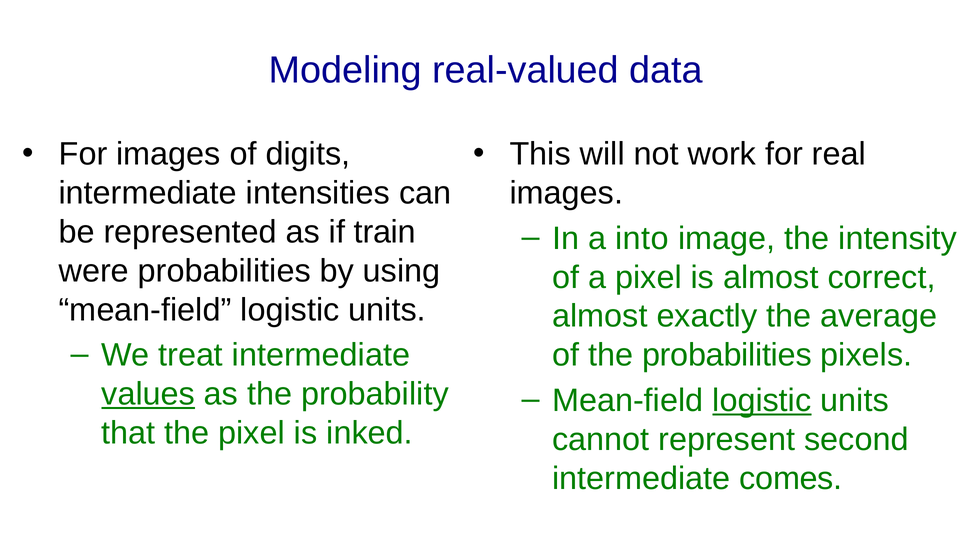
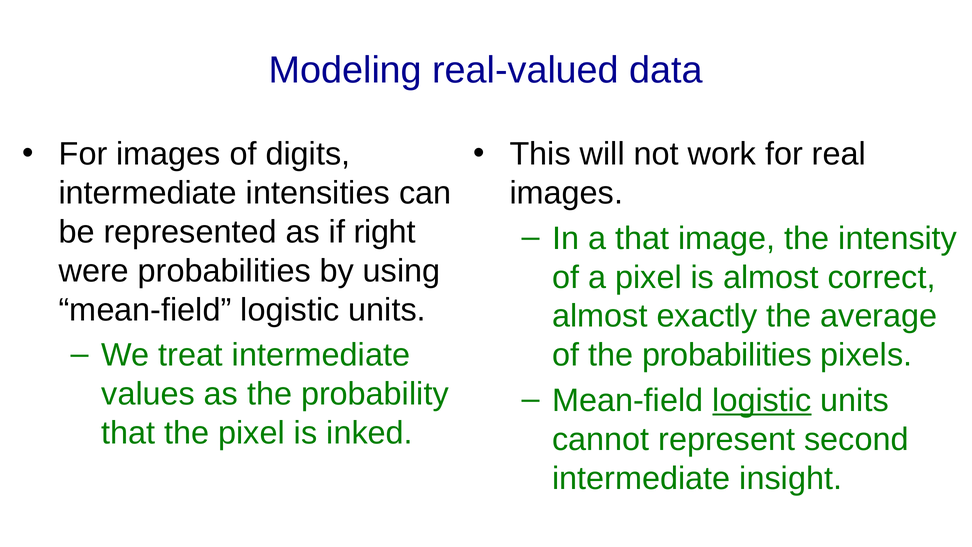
train: train -> right
a into: into -> that
values underline: present -> none
comes: comes -> insight
